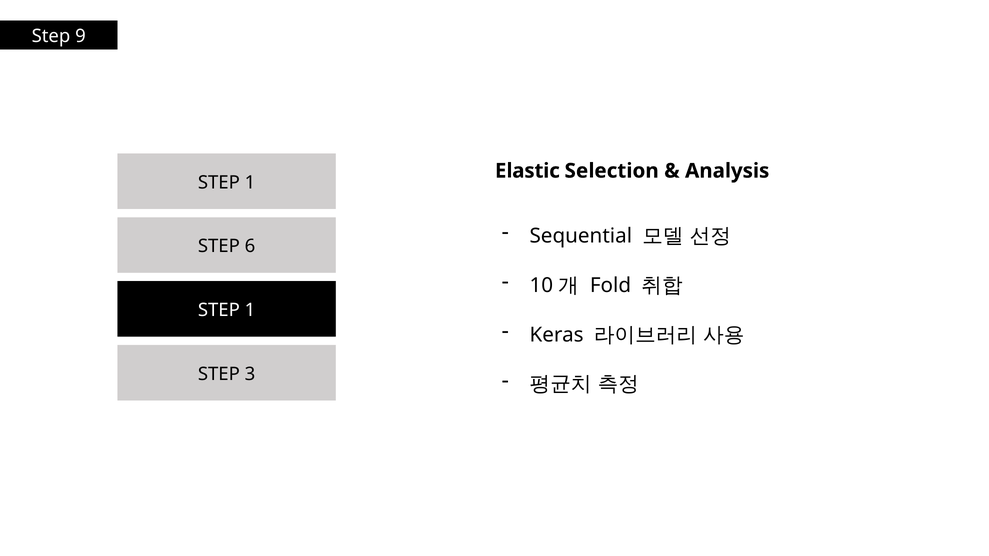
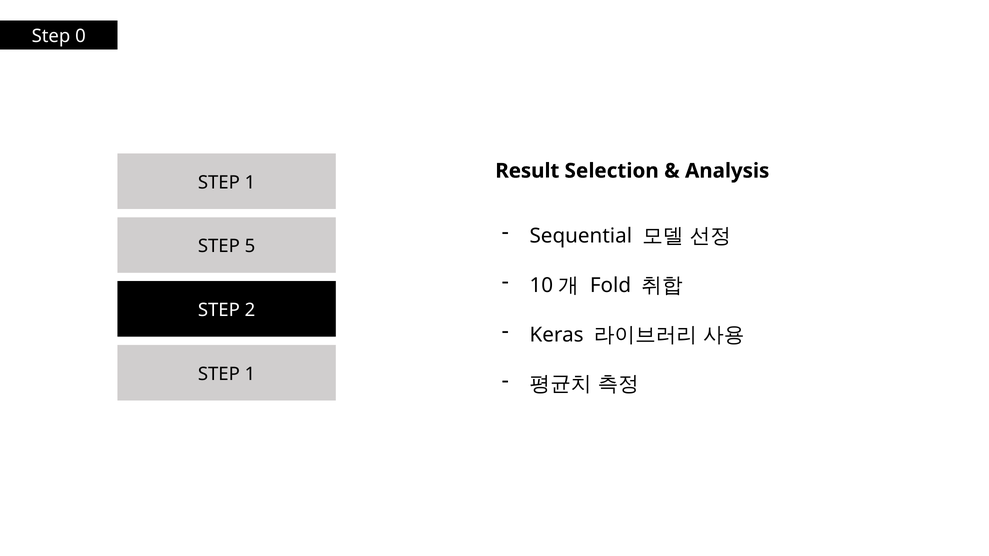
9: 9 -> 0
Elastic: Elastic -> Result
6: 6 -> 5
1 at (250, 310): 1 -> 2
3 at (250, 374): 3 -> 1
